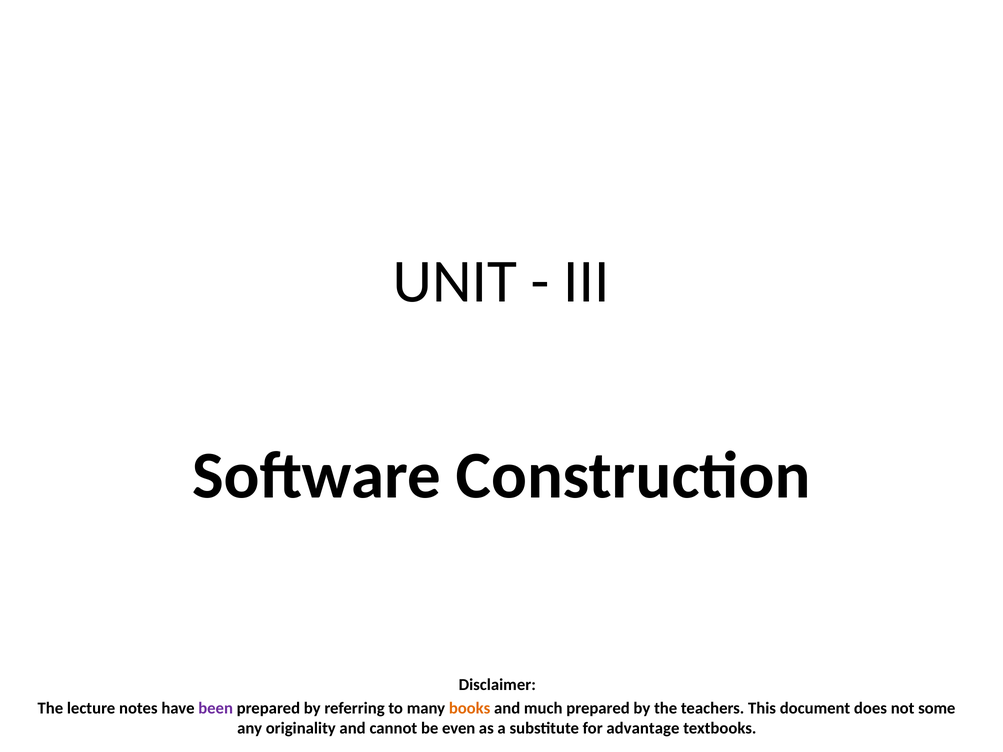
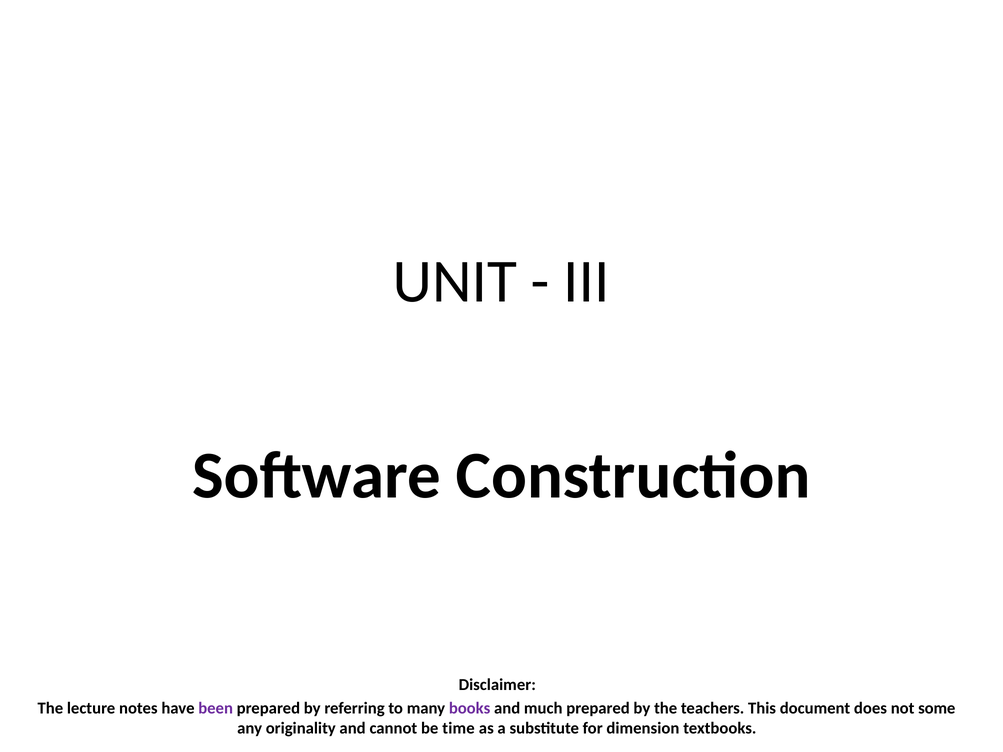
books colour: orange -> purple
even: even -> time
advantage: advantage -> dimension
